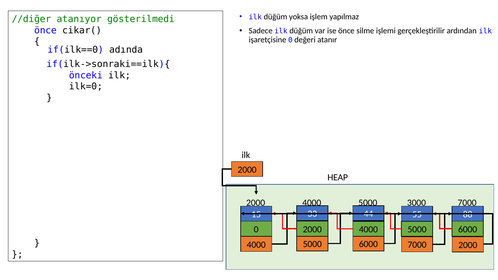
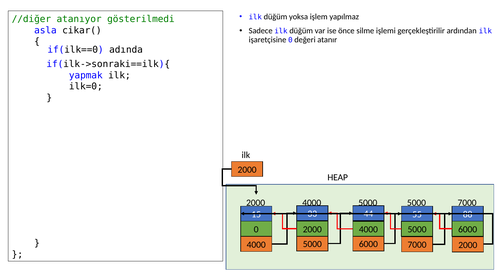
önce at (45, 30): önce -> asla
önceki: önceki -> yapmak
3000 at (416, 203): 3000 -> 5000
